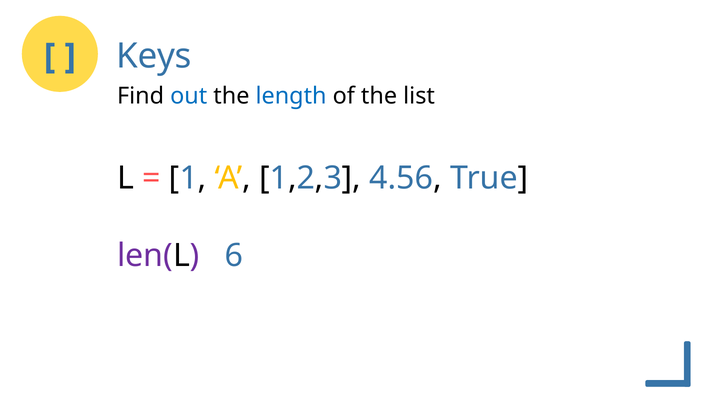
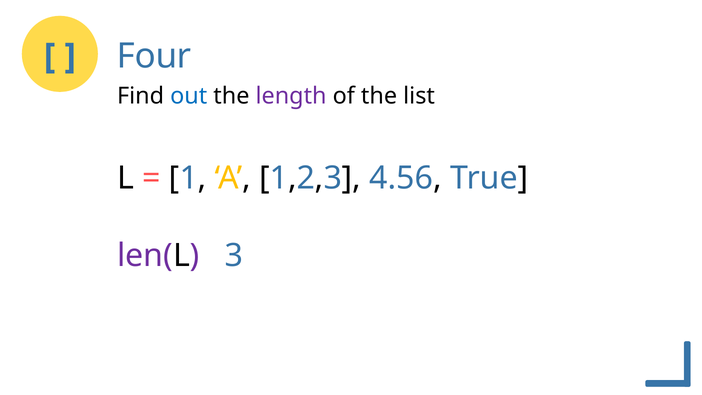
Keys: Keys -> Four
length colour: blue -> purple
6: 6 -> 3
